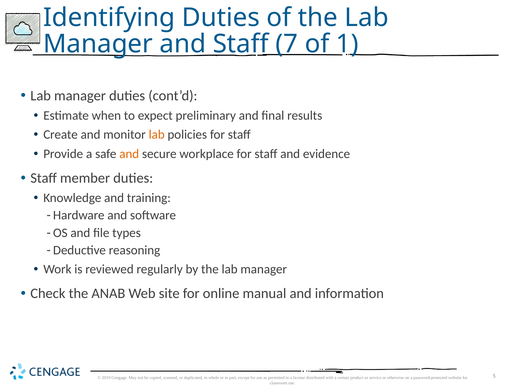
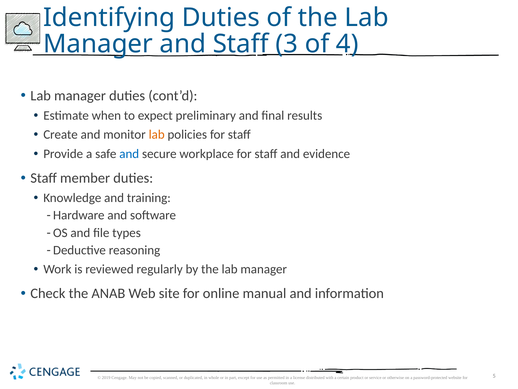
7: 7 -> 3
1: 1 -> 4
and at (129, 154) colour: orange -> blue
